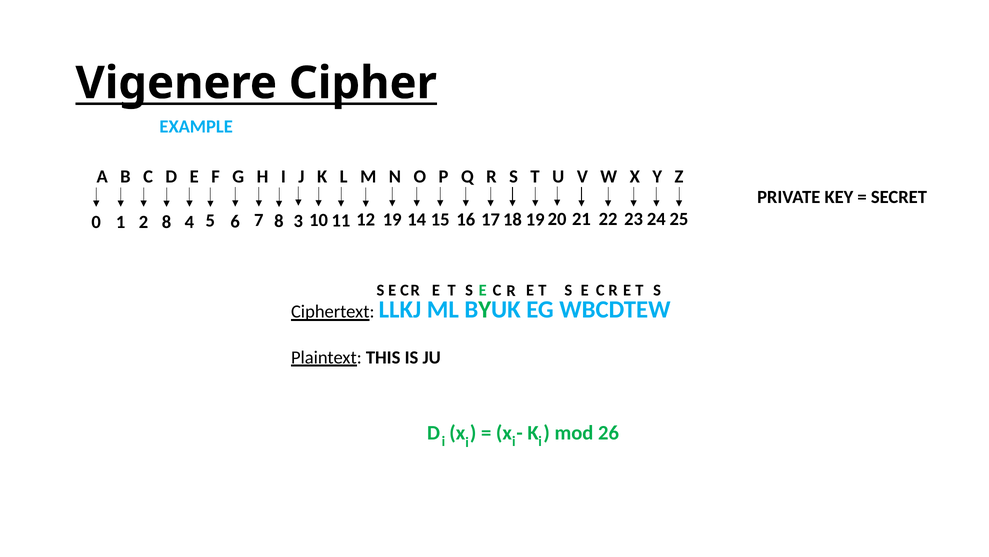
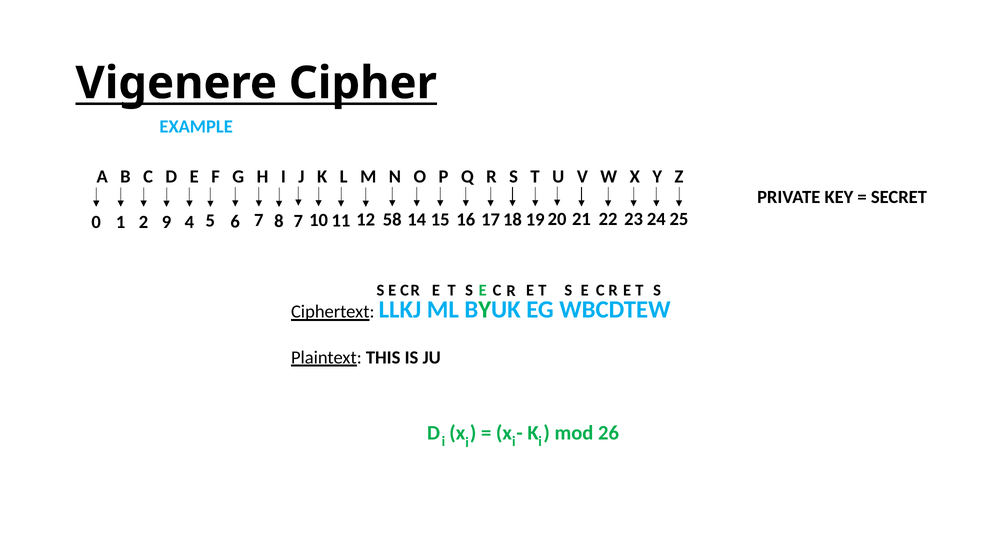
2 8: 8 -> 9
8 3: 3 -> 7
19: 19 -> 58
